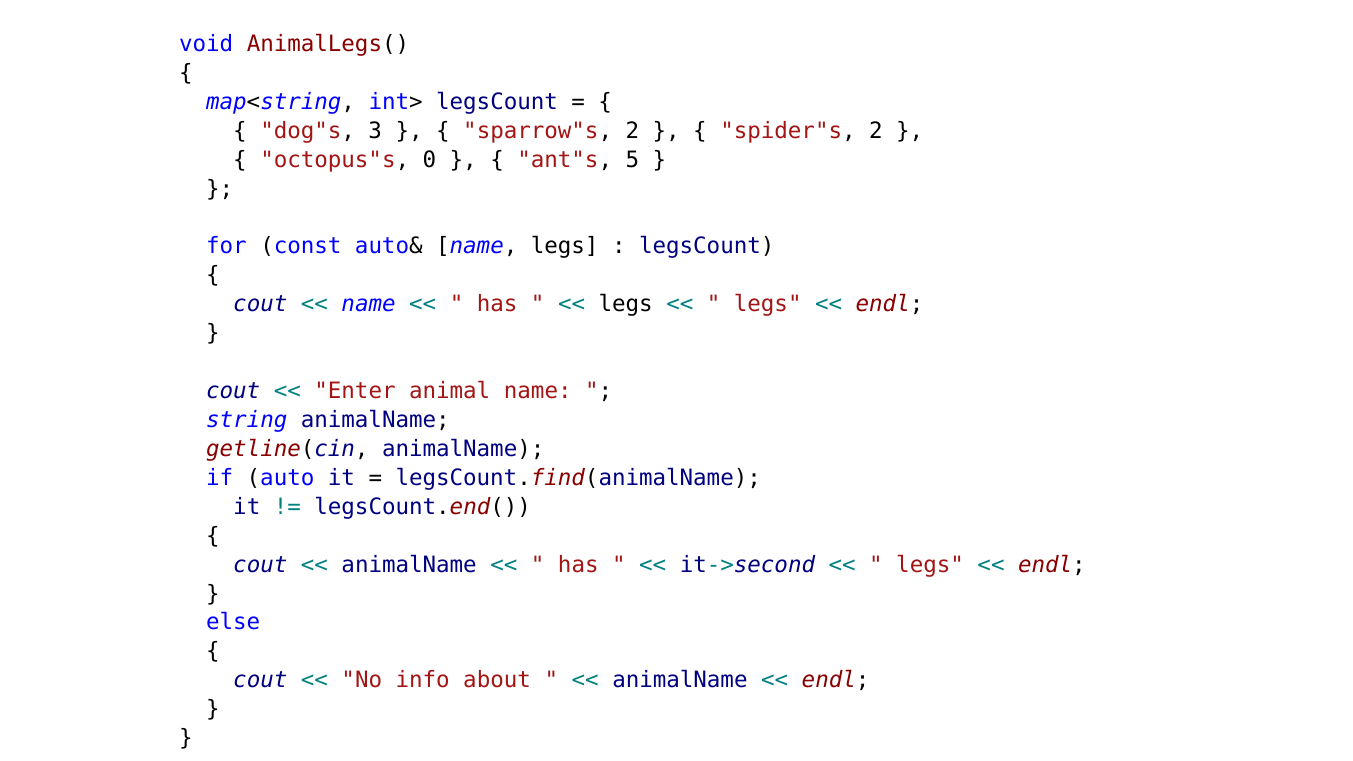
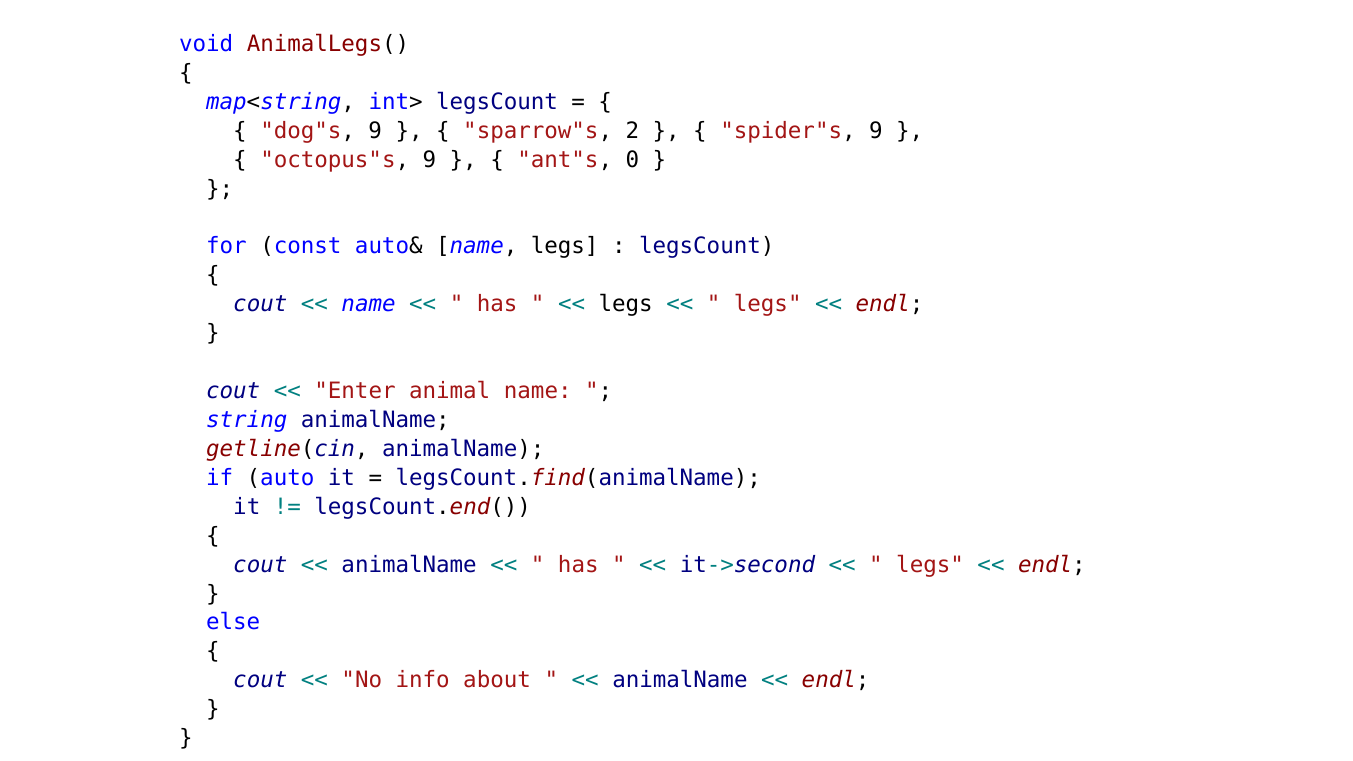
dog"s 3: 3 -> 9
spider"s 2: 2 -> 9
octopus"s 0: 0 -> 9
5: 5 -> 0
